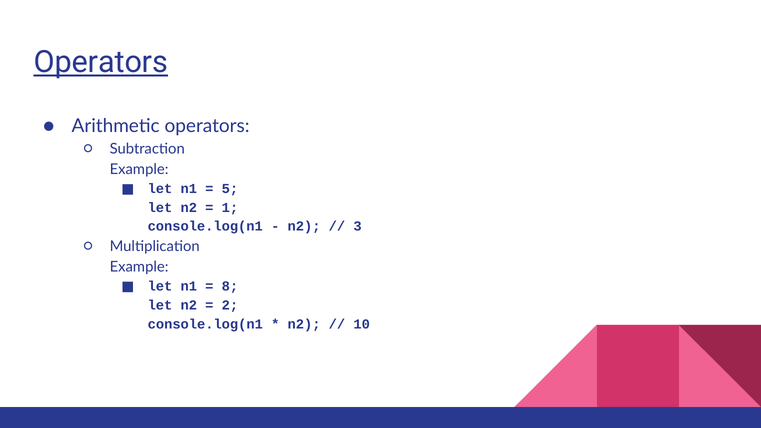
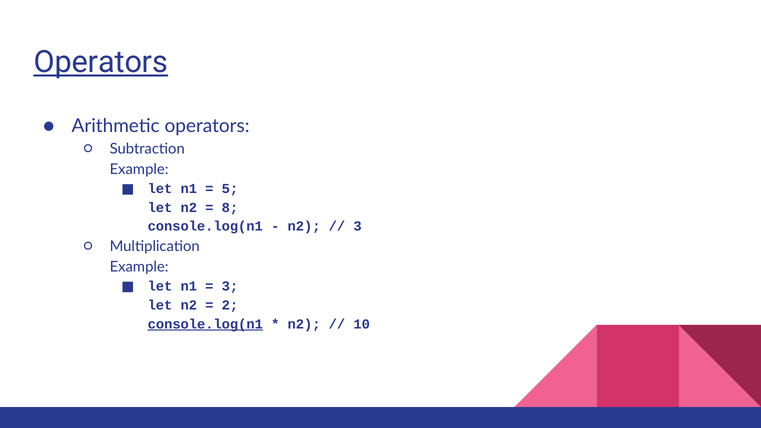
1: 1 -> 8
8 at (230, 286): 8 -> 3
console.log(n1 at (205, 324) underline: none -> present
